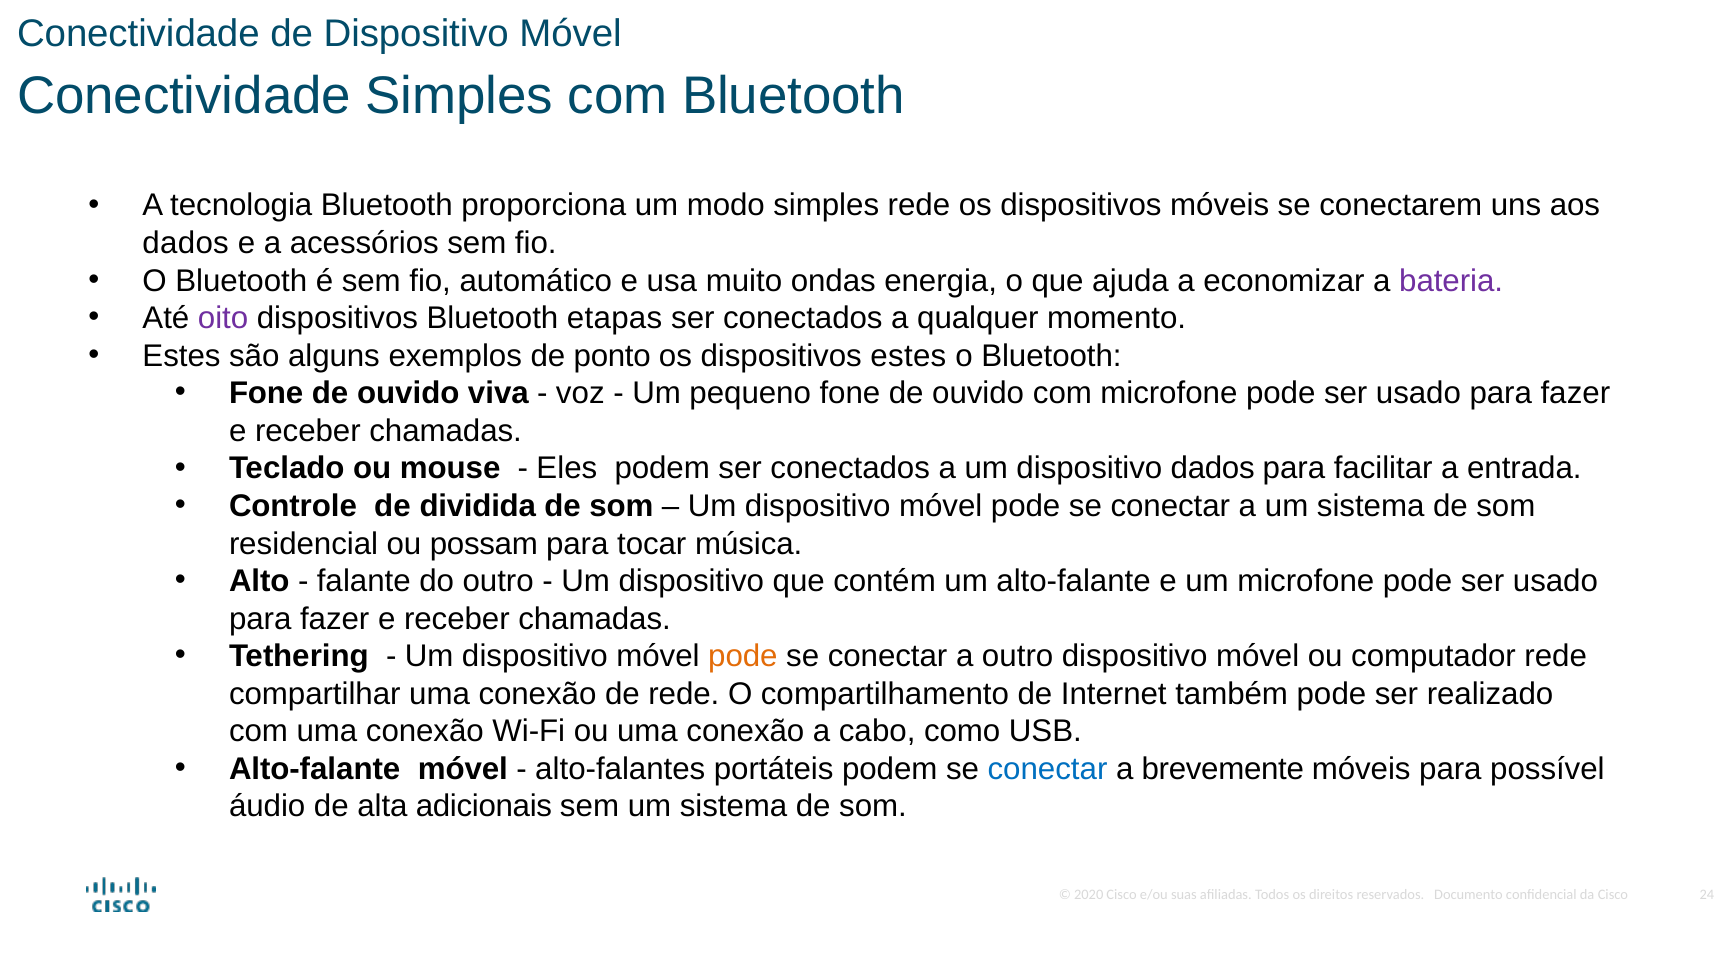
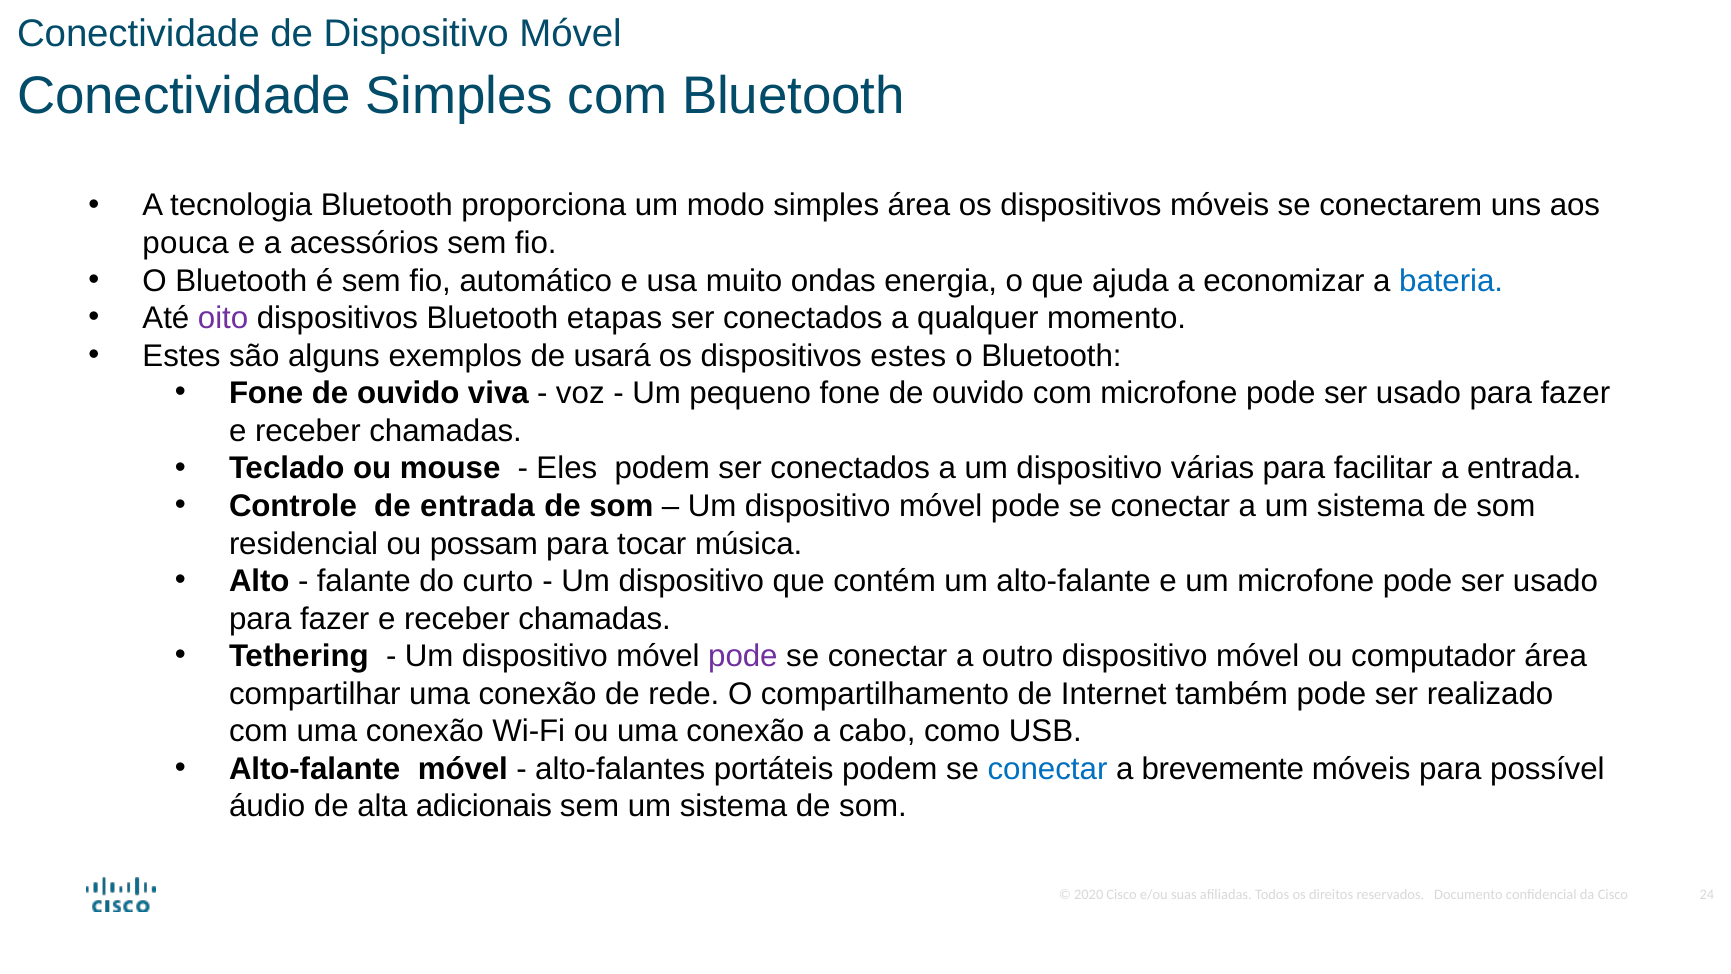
simples rede: rede -> área
dados at (186, 243): dados -> pouca
bateria colour: purple -> blue
ponto: ponto -> usará
dispositivo dados: dados -> várias
de dividida: dividida -> entrada
do outro: outro -> curto
pode at (743, 656) colour: orange -> purple
computador rede: rede -> área
